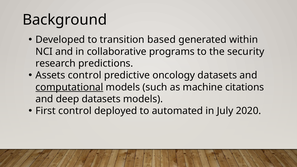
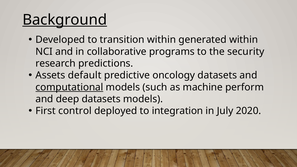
Background underline: none -> present
transition based: based -> within
Assets control: control -> default
citations: citations -> perform
automated: automated -> integration
